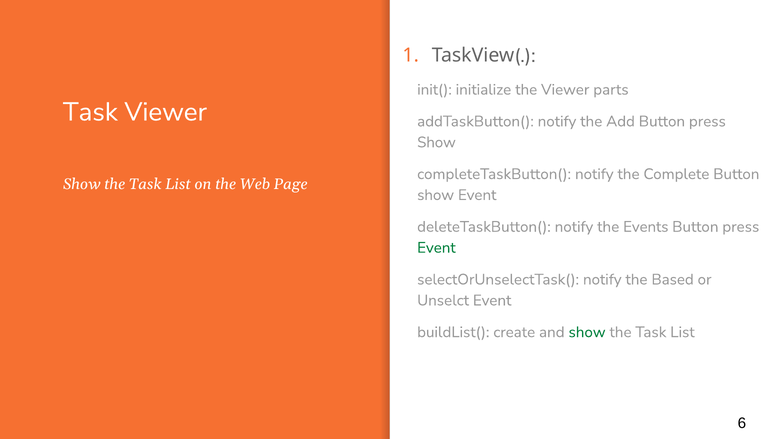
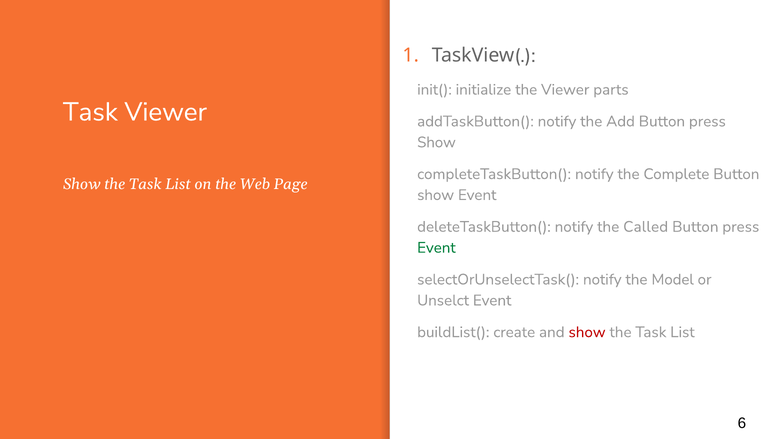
Events: Events -> Called
Based: Based -> Model
show at (587, 332) colour: green -> red
